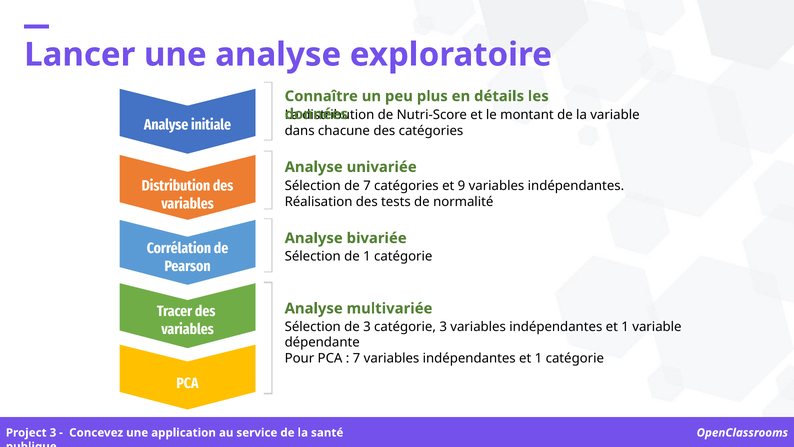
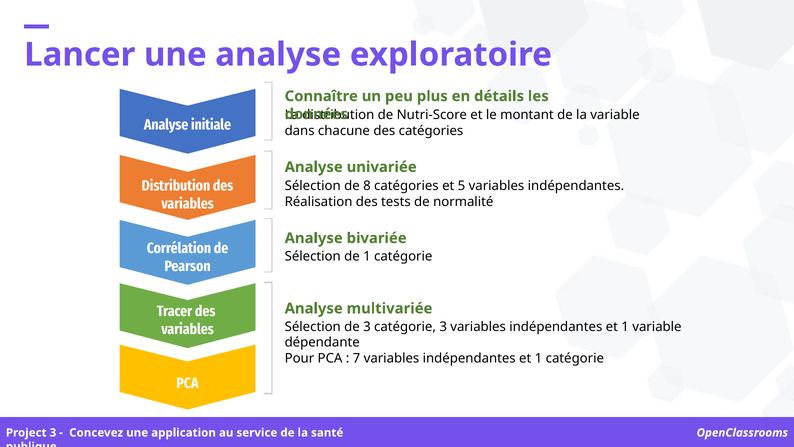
de 7: 7 -> 8
9: 9 -> 5
